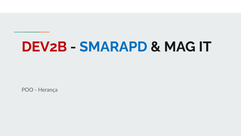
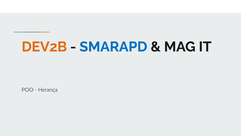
DEV2B colour: red -> orange
